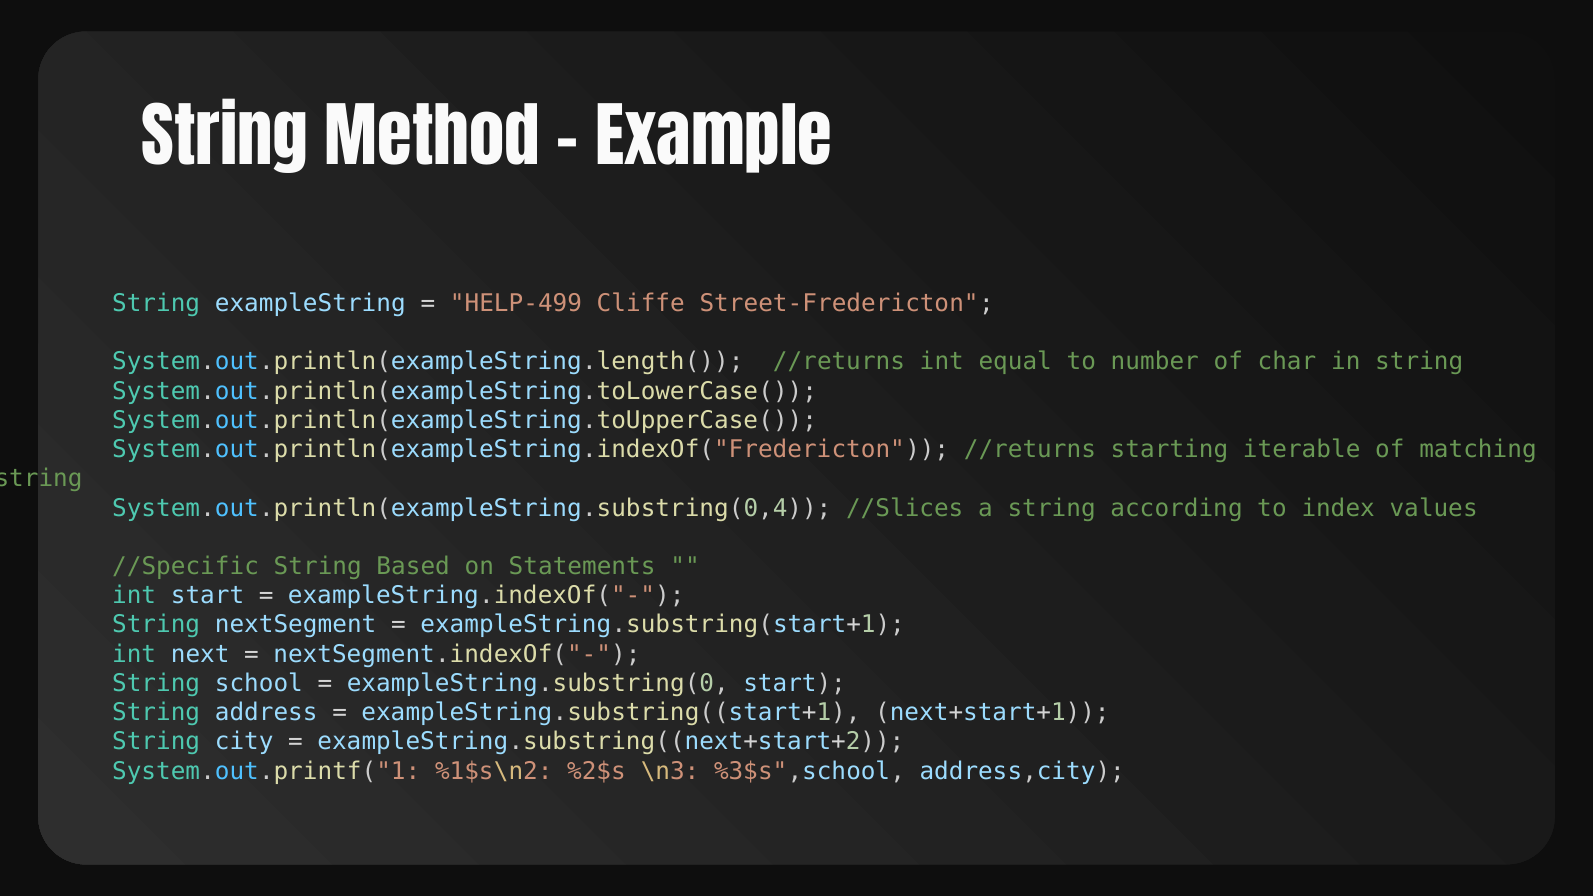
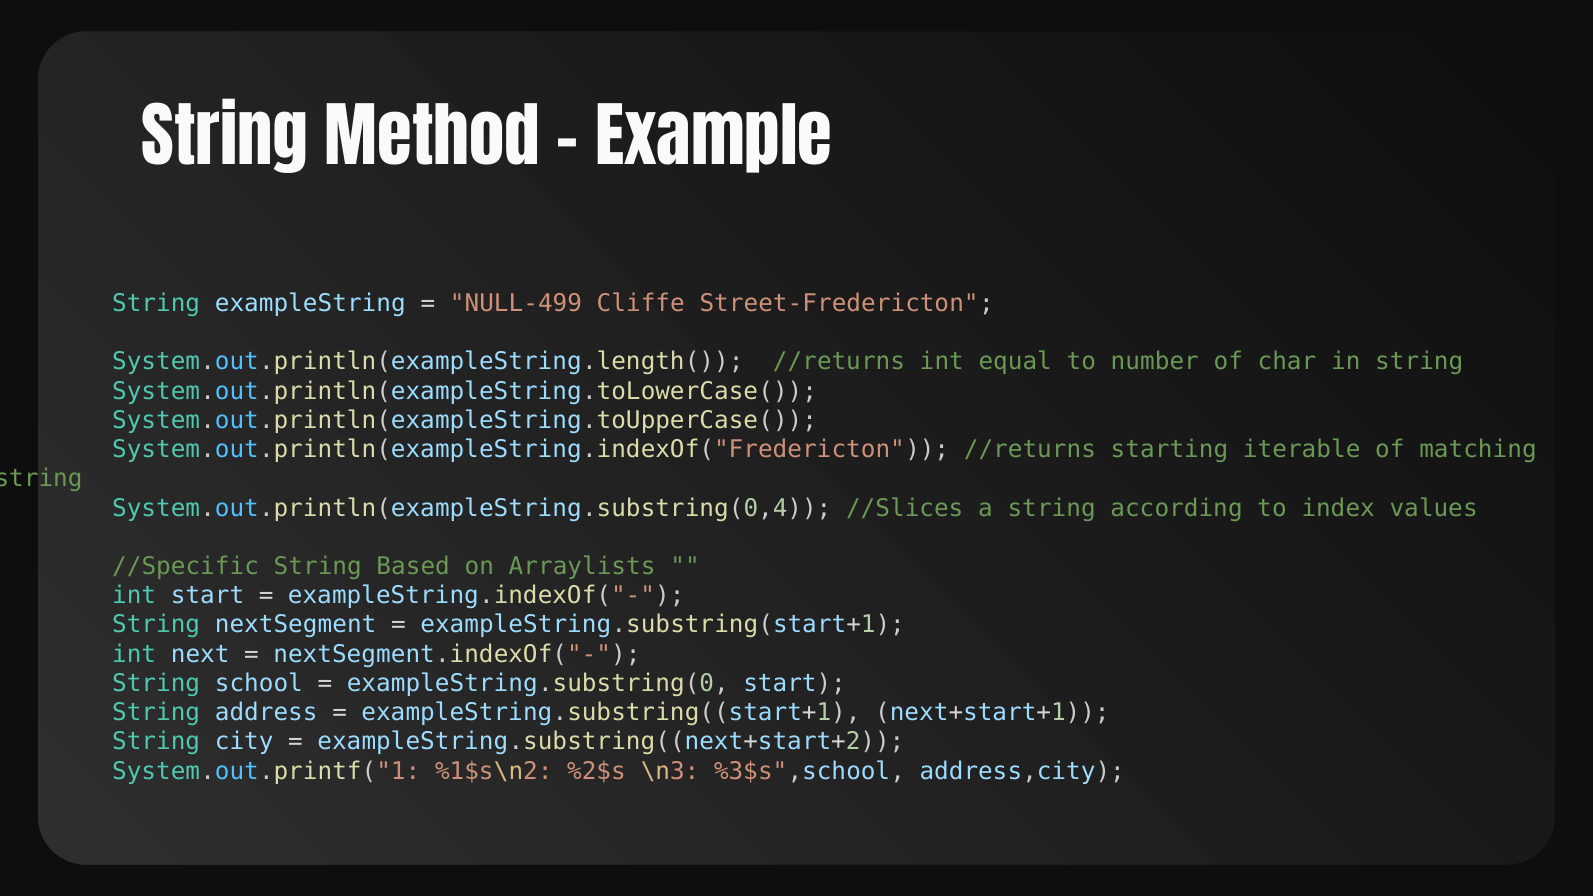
HELP-499: HELP-499 -> NULL-499
Statements: Statements -> Arraylists
